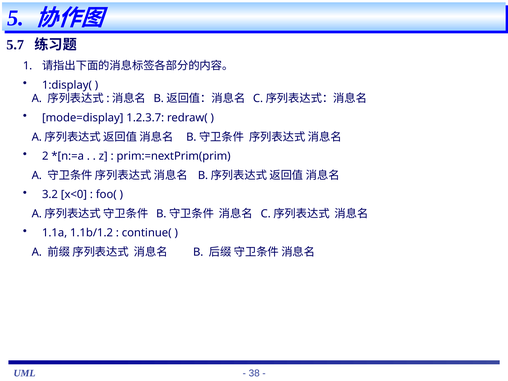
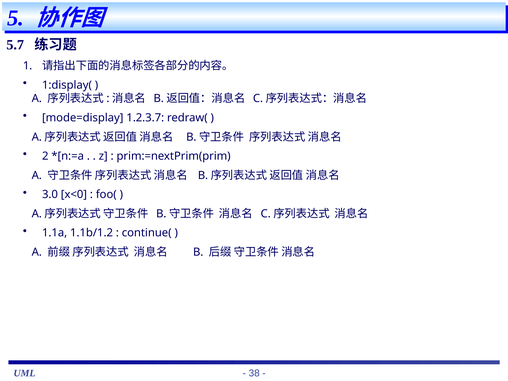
3.2: 3.2 -> 3.0
